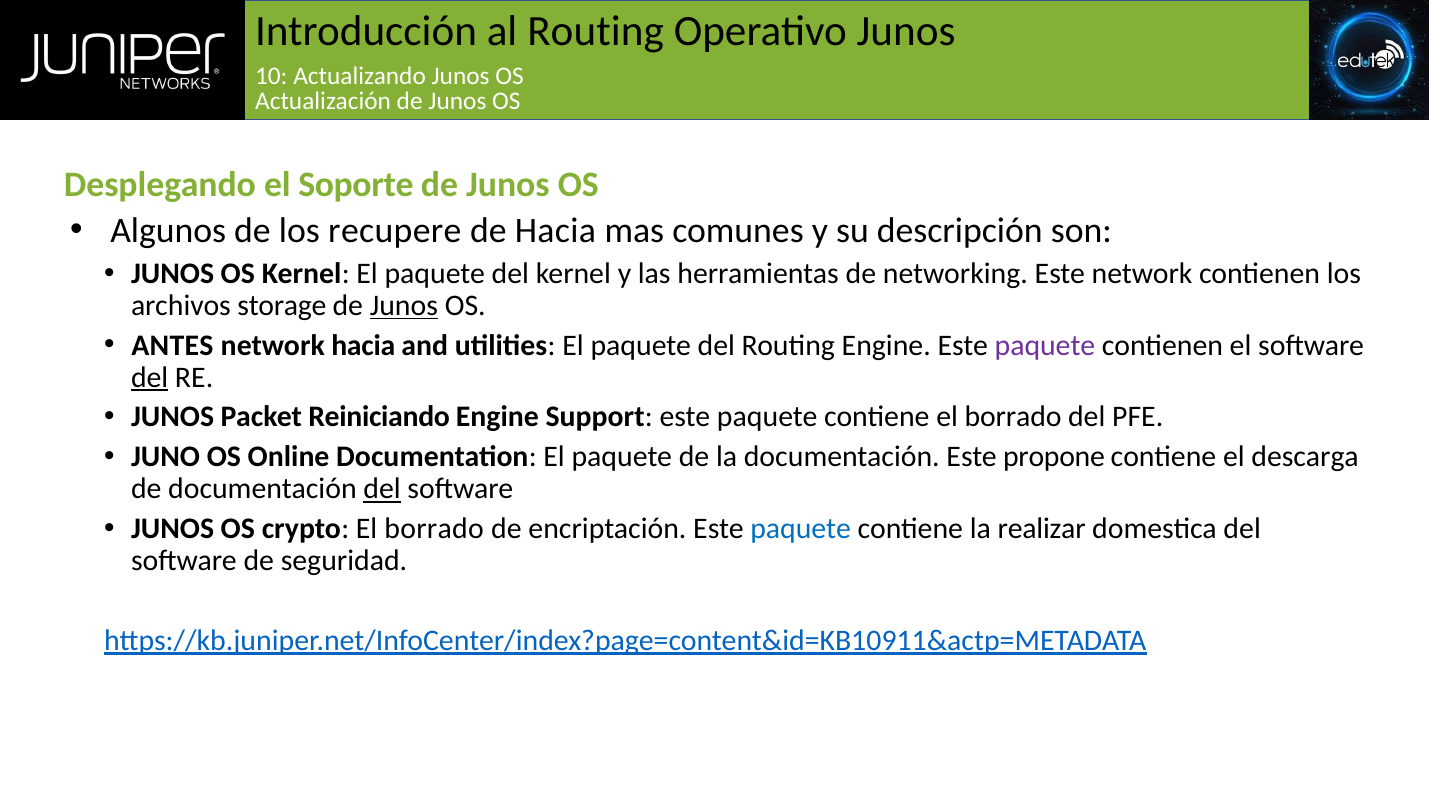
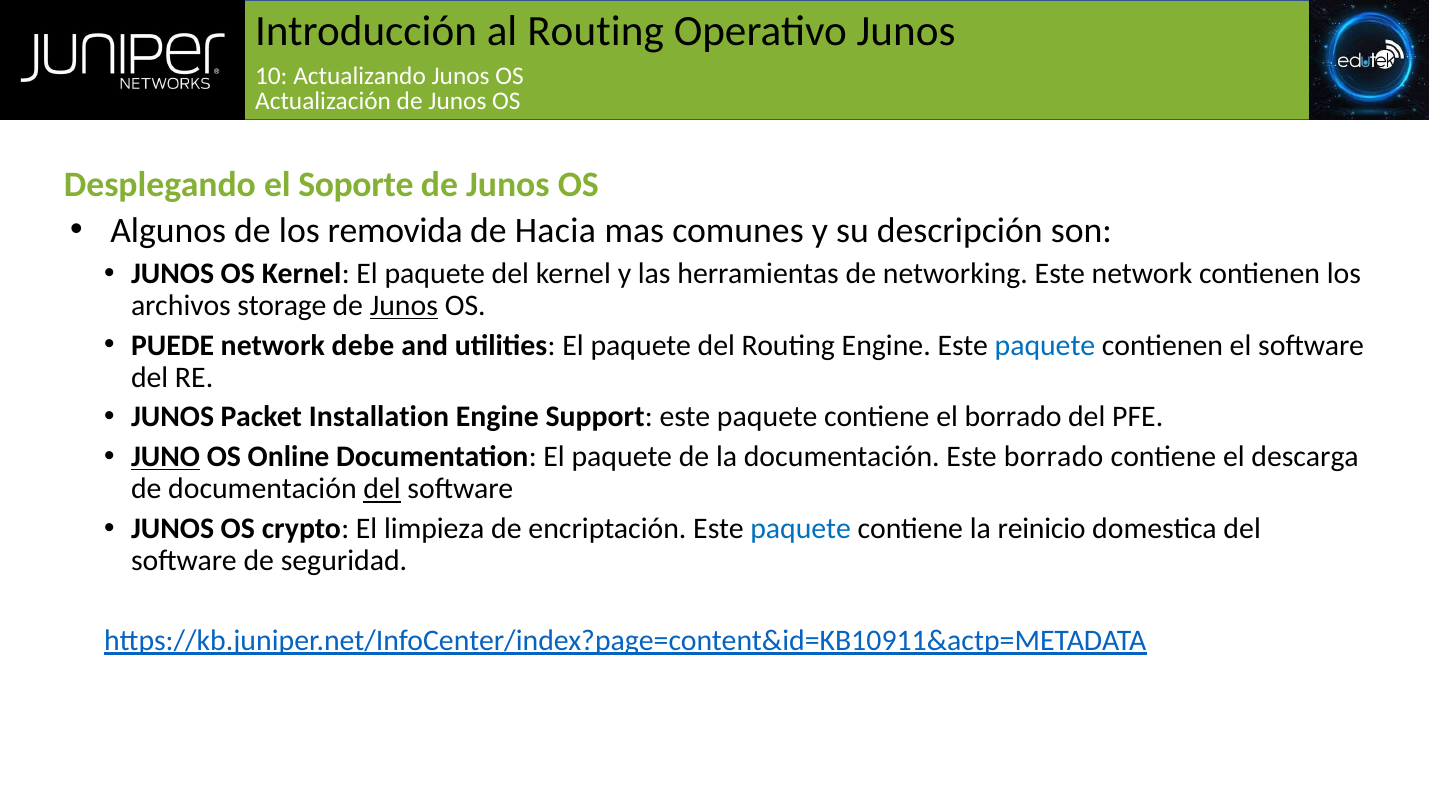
recupere: recupere -> removida
ANTES: ANTES -> PUEDE
network hacia: hacia -> debe
paquete at (1045, 345) colour: purple -> blue
del at (150, 377) underline: present -> none
Reiniciando: Reiniciando -> Installation
JUNO underline: none -> present
Este propone: propone -> borrado
crypto El borrado: borrado -> limpieza
realizar: realizar -> reinicio
